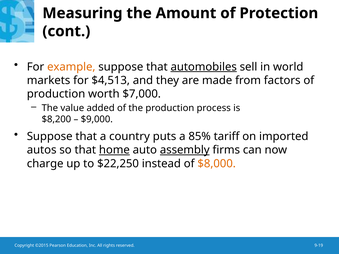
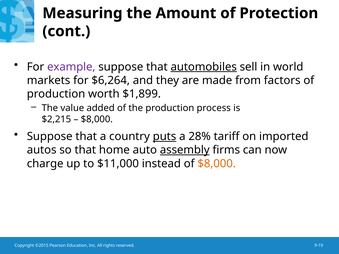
example colour: orange -> purple
$4,513: $4,513 -> $6,264
$7,000: $7,000 -> $1,899
$8,200: $8,200 -> $2,215
$9,000 at (97, 120): $9,000 -> $8,000
puts underline: none -> present
85%: 85% -> 28%
home underline: present -> none
$22,250: $22,250 -> $11,000
